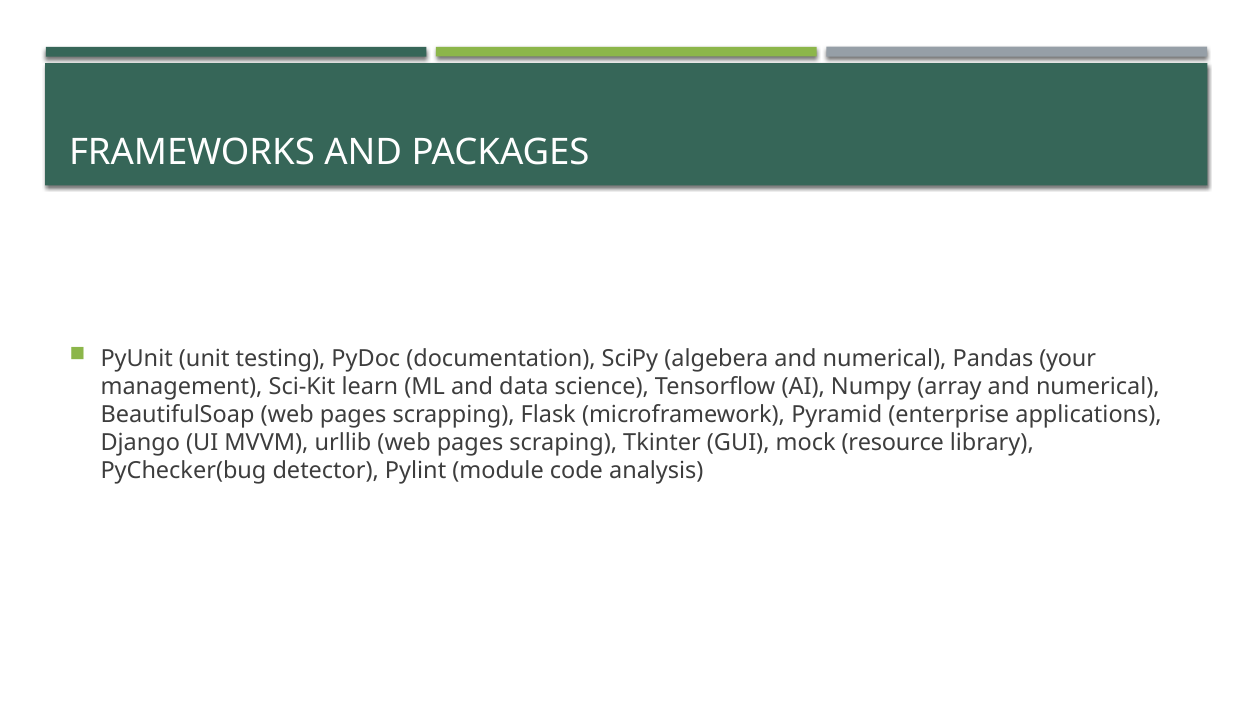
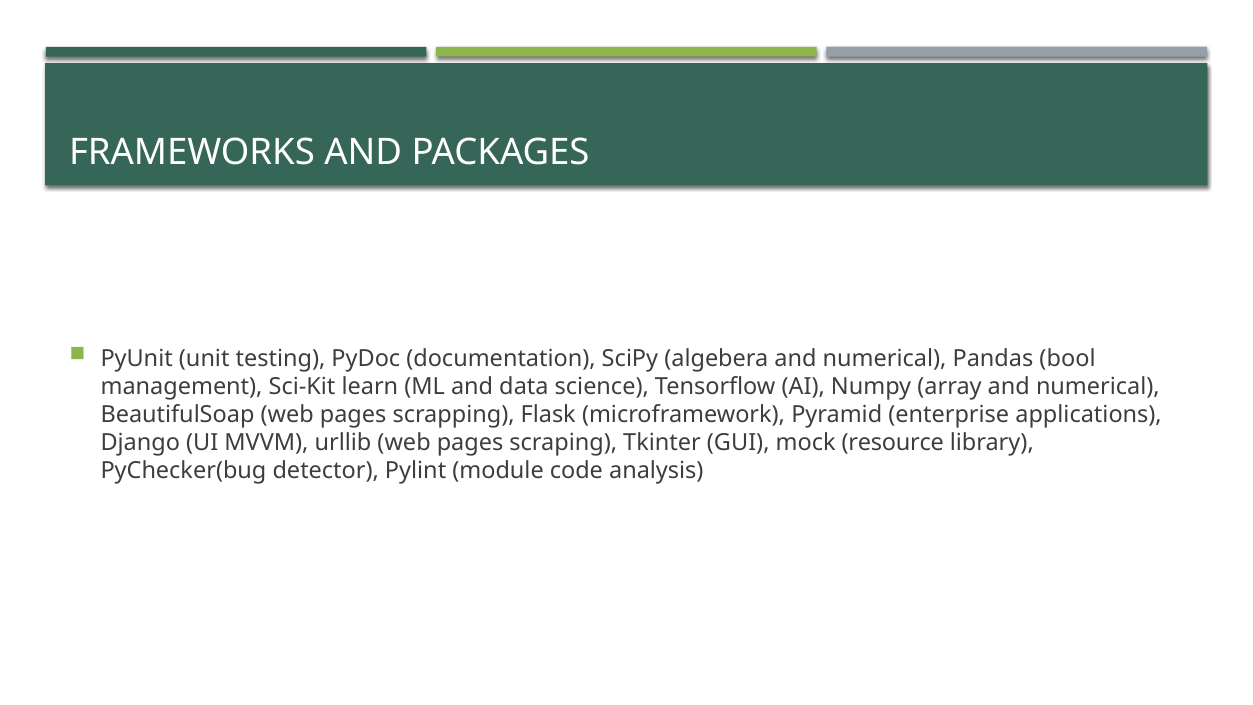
your: your -> bool
